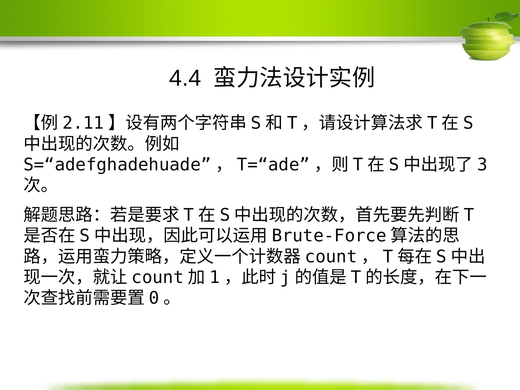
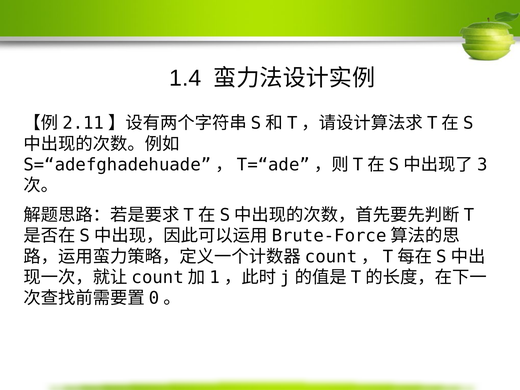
4.4: 4.4 -> 1.4
